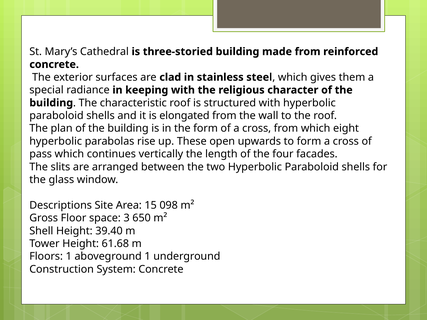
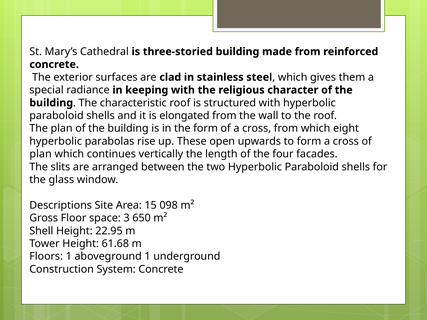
pass at (41, 154): pass -> plan
39.40: 39.40 -> 22.95
